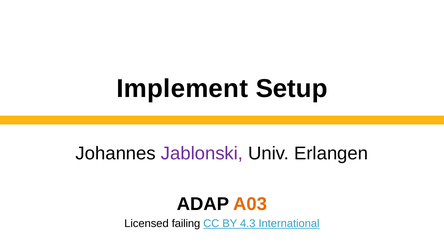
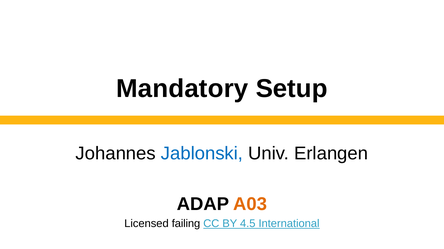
Implement: Implement -> Mandatory
Jablonski colour: purple -> blue
4.3: 4.3 -> 4.5
